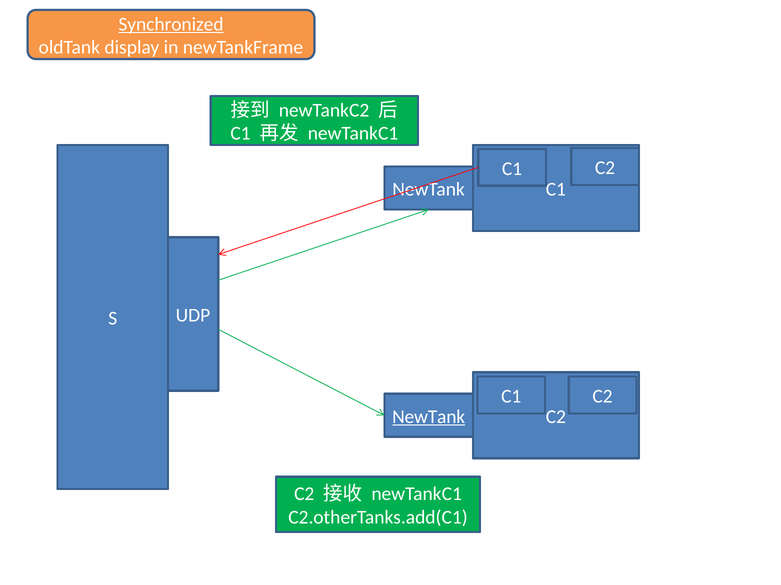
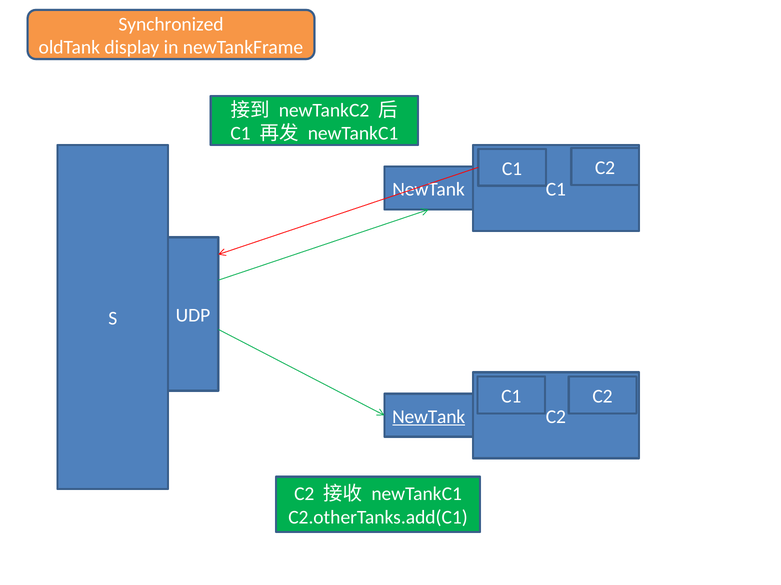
Synchronized underline: present -> none
